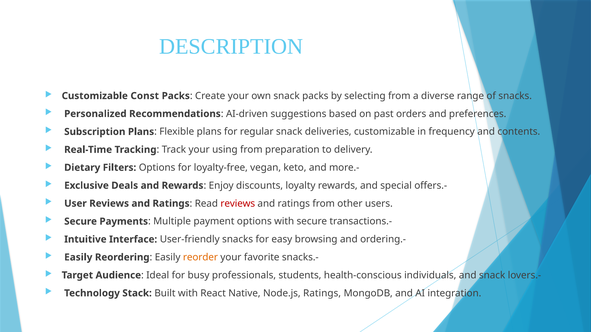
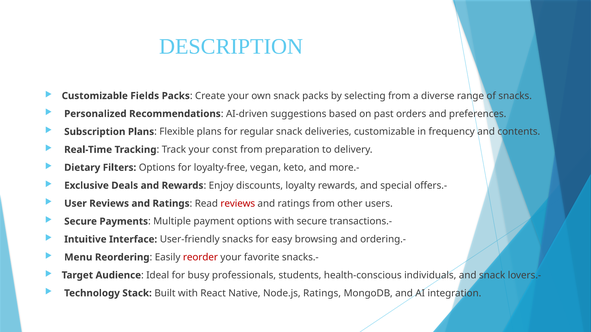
Const: Const -> Fields
using: using -> const
Easily at (78, 258): Easily -> Menu
reorder colour: orange -> red
